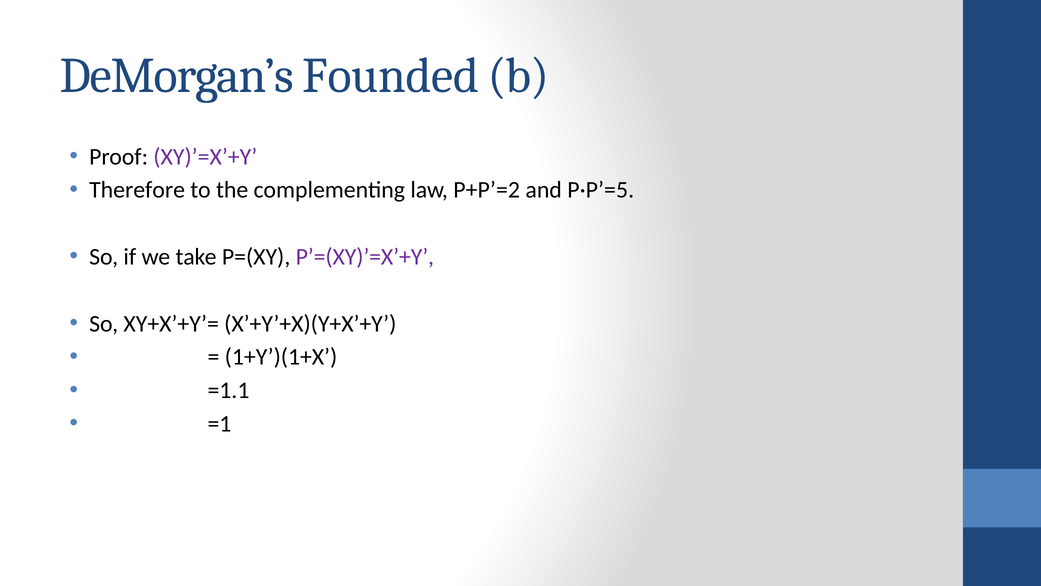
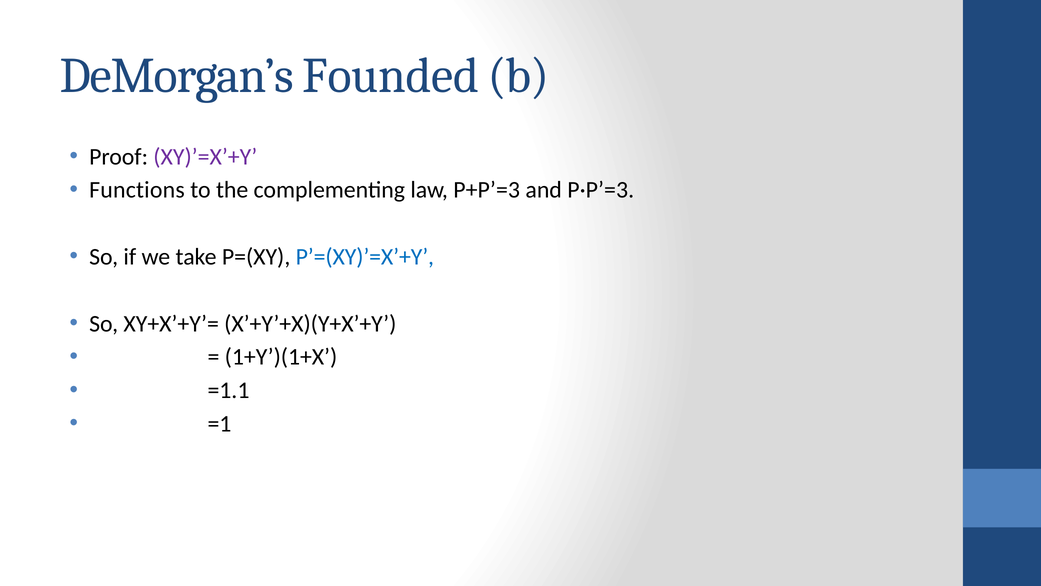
Therefore: Therefore -> Functions
P+P’=2: P+P’=2 -> P+P’=3
P·P’=5: P·P’=5 -> P·P’=3
P’=(XY)’=X’+Y colour: purple -> blue
